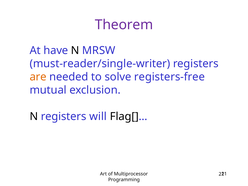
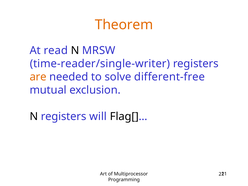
Theorem colour: purple -> orange
have: have -> read
must-reader/single-writer: must-reader/single-writer -> time-reader/single-writer
registers-free: registers-free -> different-free
